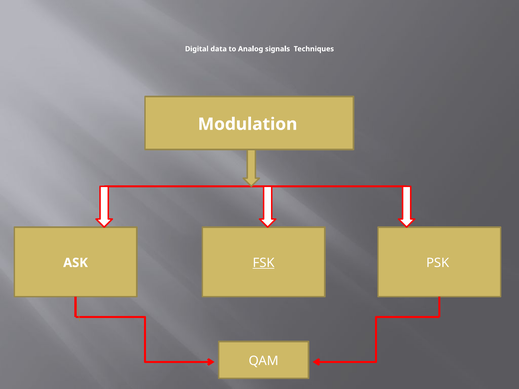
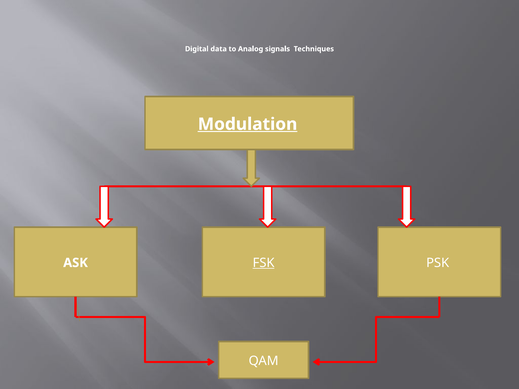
Modulation underline: none -> present
